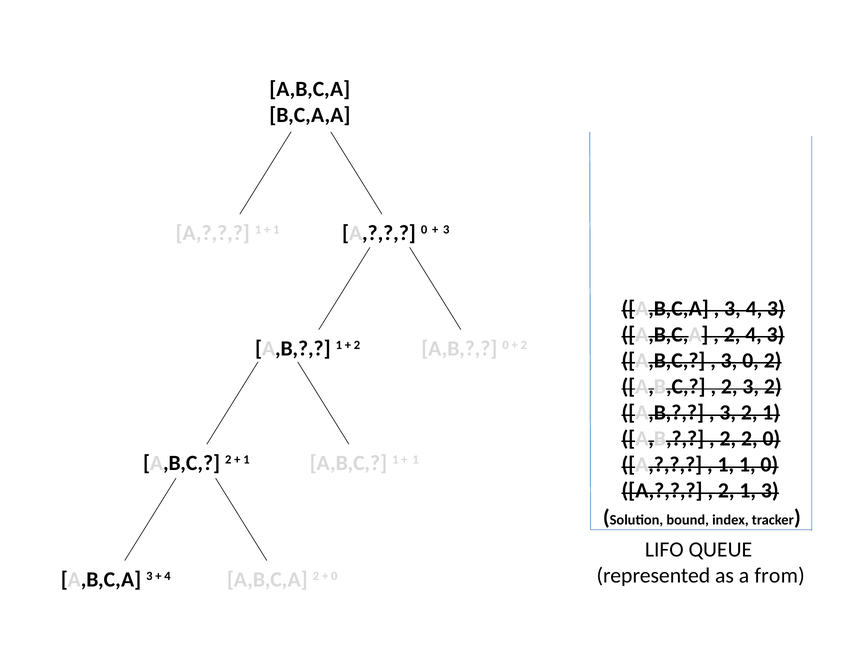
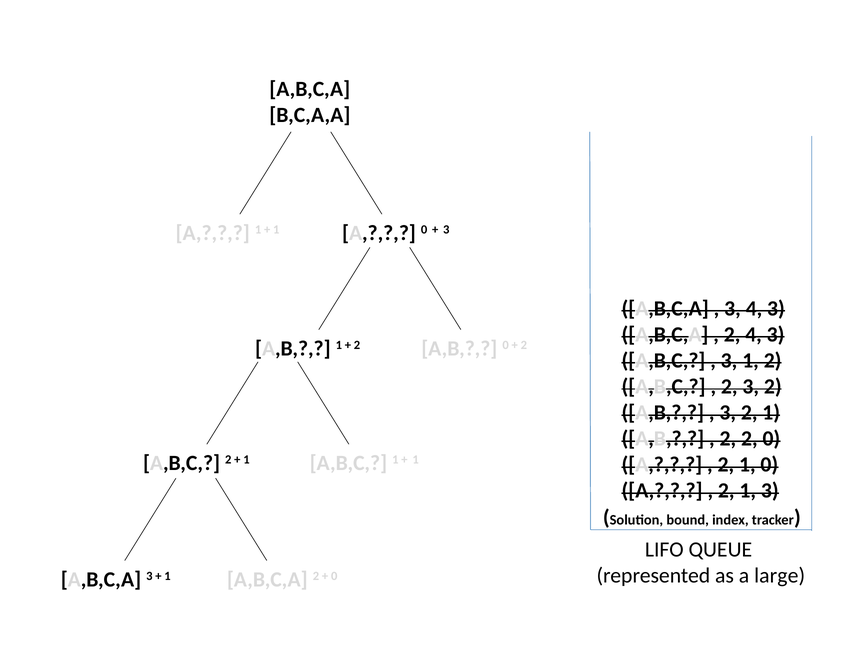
3 0: 0 -> 1
1 at (726, 465): 1 -> 2
from: from -> large
4 at (168, 576): 4 -> 1
